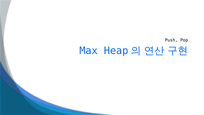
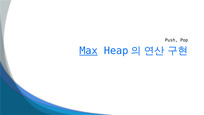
Max underline: none -> present
